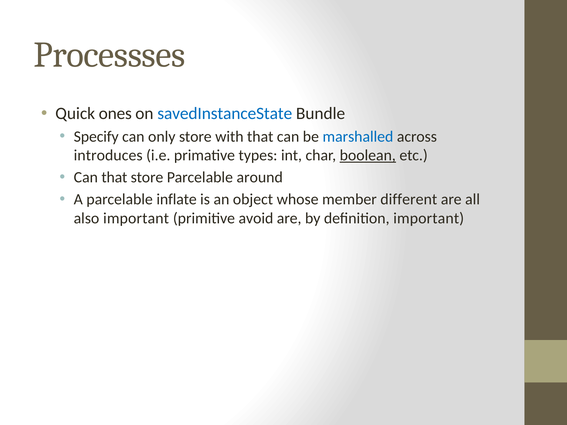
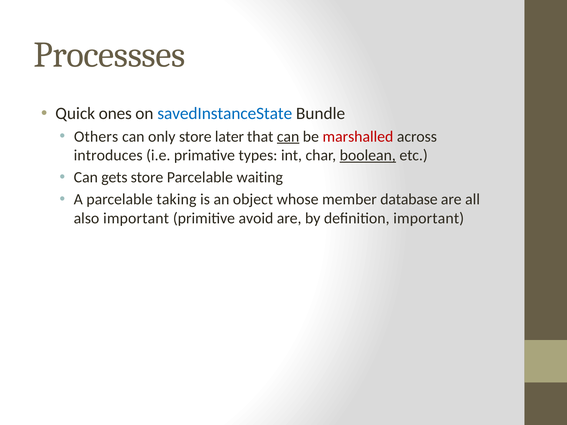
Specify: Specify -> Others
with: with -> later
can at (288, 137) underline: none -> present
marshalled colour: blue -> red
Can that: that -> gets
around: around -> waiting
inflate: inflate -> taking
different: different -> database
